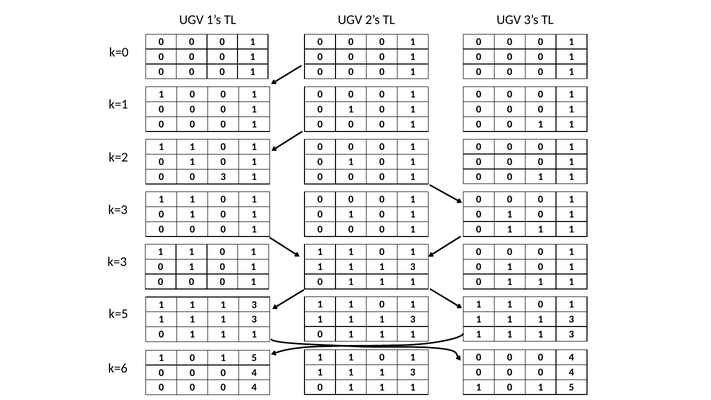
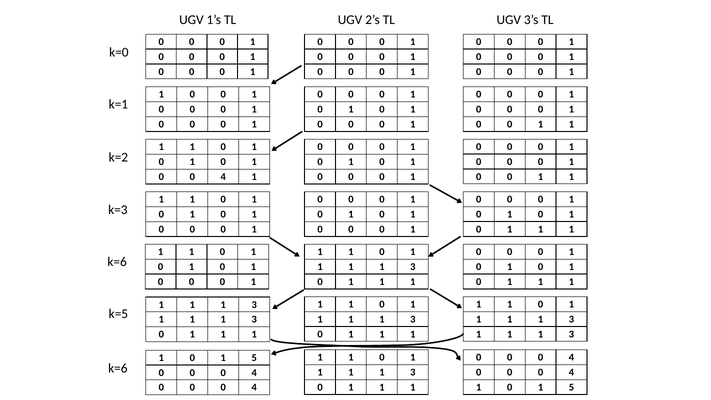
3 at (223, 177): 3 -> 4
k=3 at (117, 262): k=3 -> k=6
